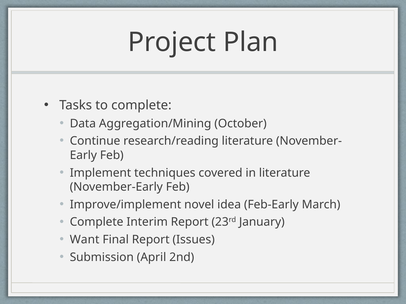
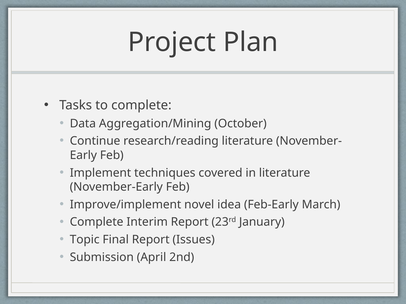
Want: Want -> Topic
